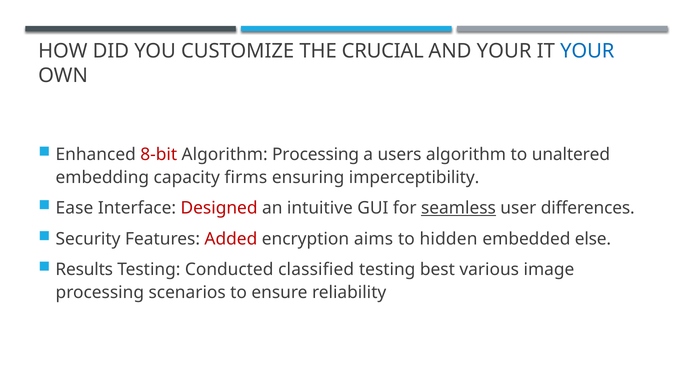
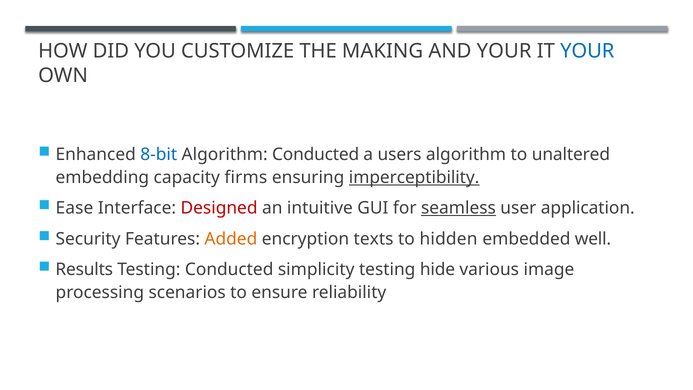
CRUCIAL: CRUCIAL -> MAKING
8-bit colour: red -> blue
Algorithm Processing: Processing -> Conducted
imperceptibility underline: none -> present
differences: differences -> application
Added colour: red -> orange
aims: aims -> texts
else: else -> well
classified: classified -> simplicity
best: best -> hide
